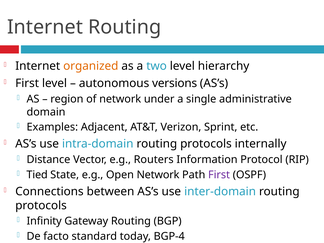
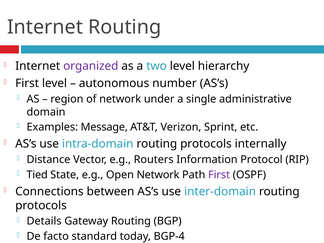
organized colour: orange -> purple
versions: versions -> number
Adjacent: Adjacent -> Message
Infinity: Infinity -> Details
